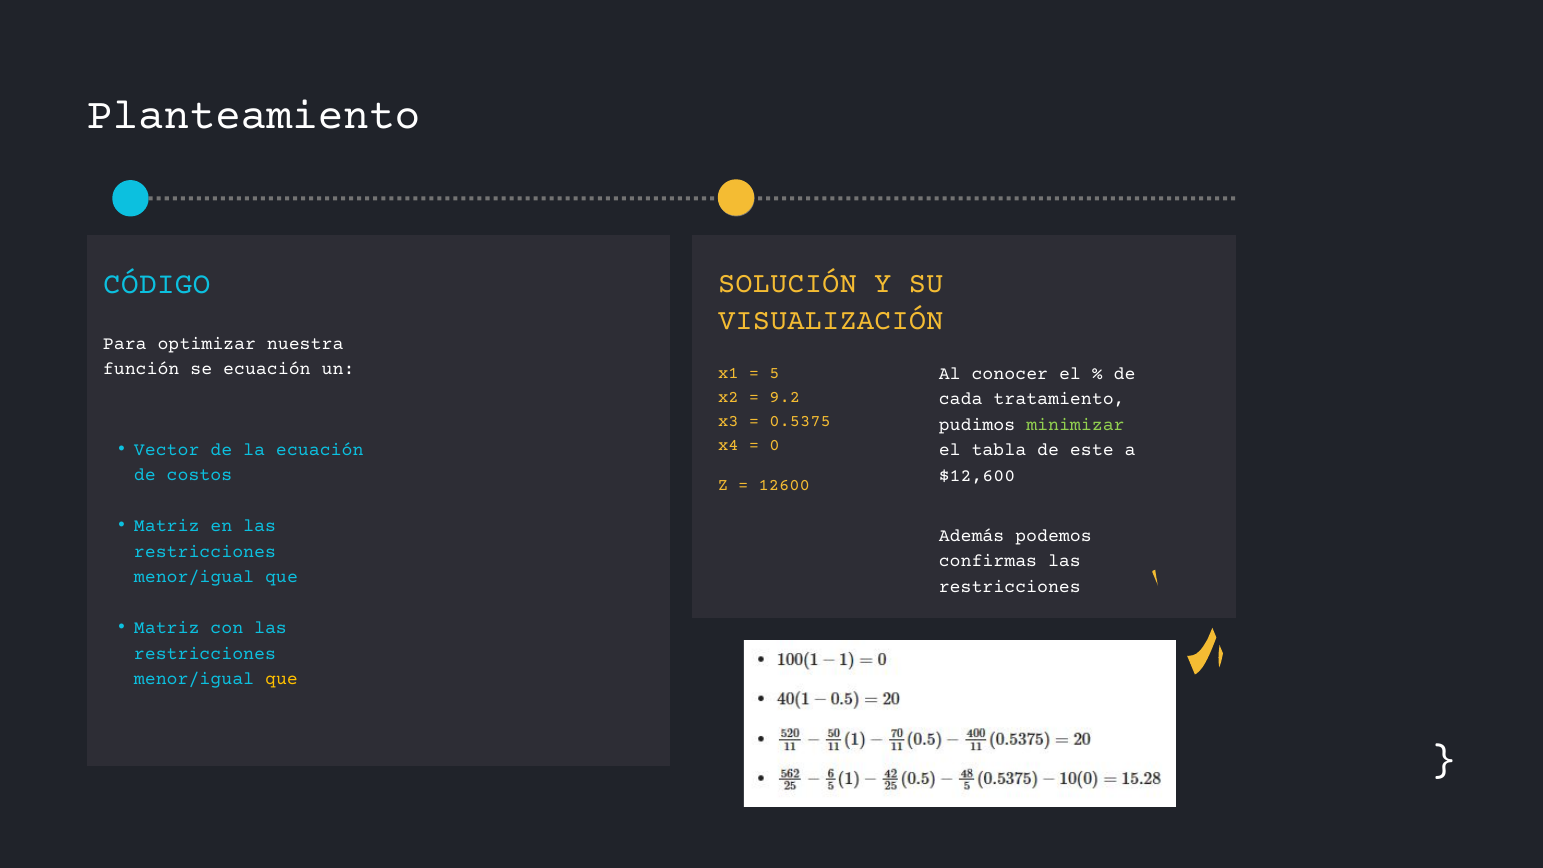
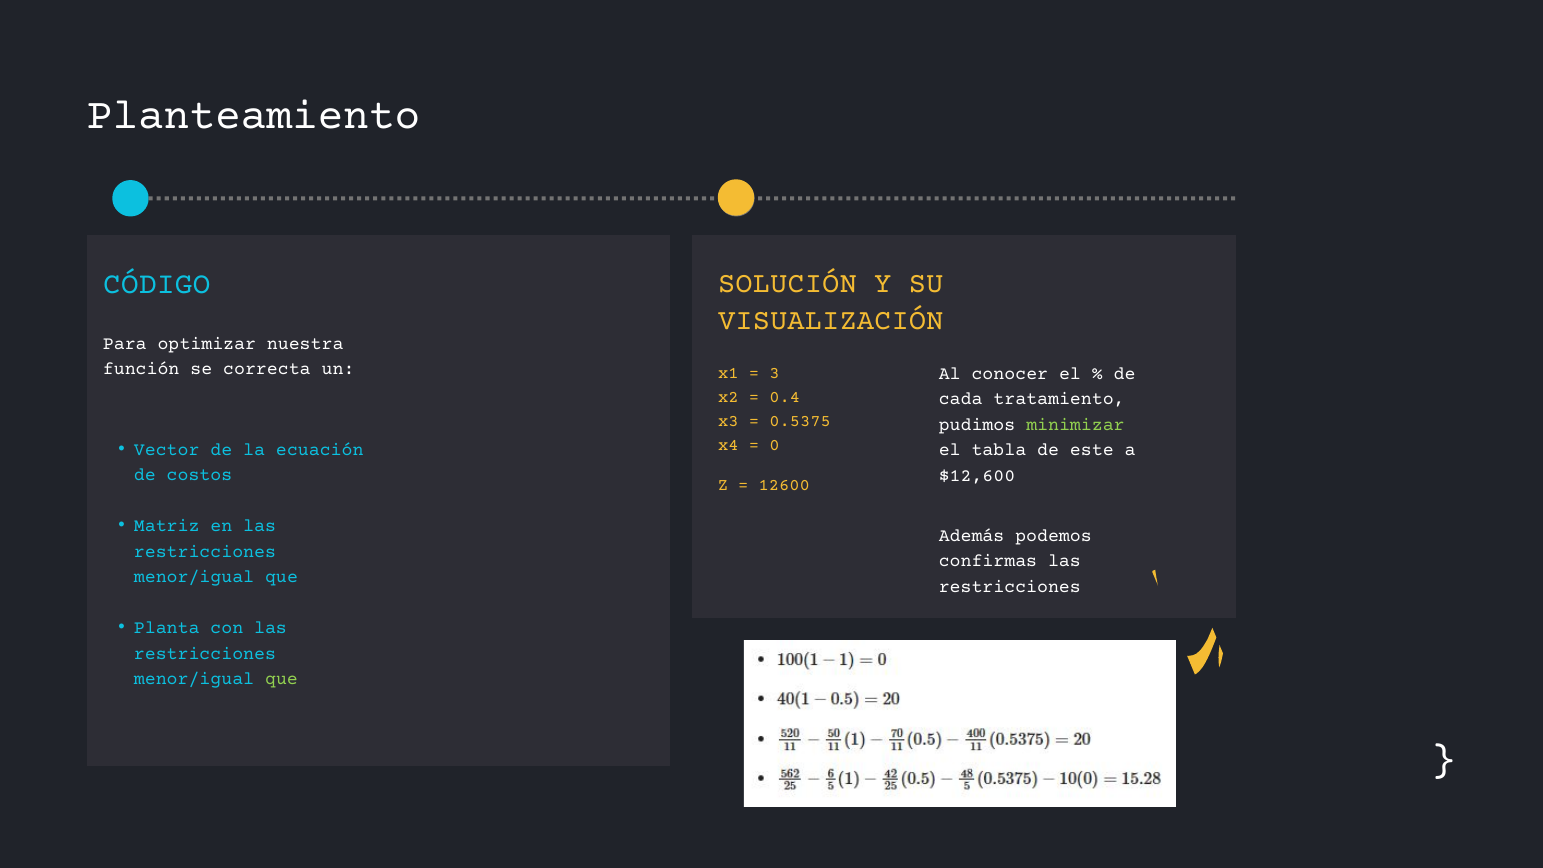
se ecuación: ecuación -> correcta
5: 5 -> 3
9.2: 9.2 -> 0.4
Matriz at (167, 628): Matriz -> Planta
que at (281, 679) colour: yellow -> light green
